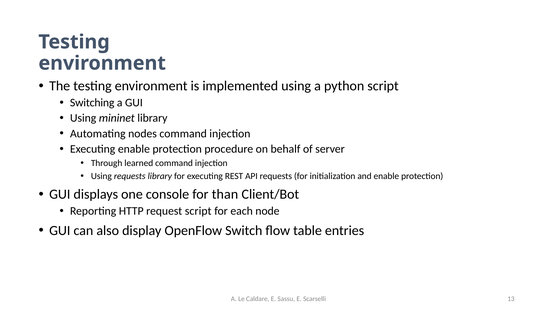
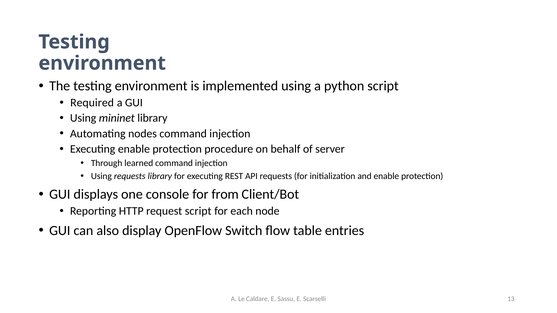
Switching: Switching -> Required
than: than -> from
